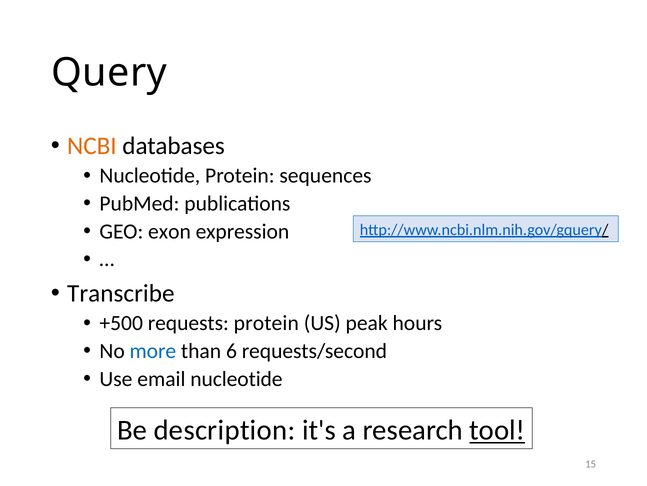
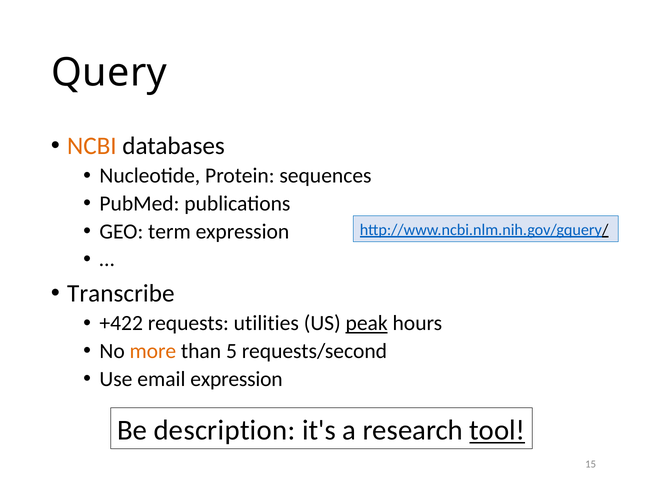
exon: exon -> term
+500: +500 -> +422
requests protein: protein -> utilities
peak underline: none -> present
more colour: blue -> orange
6: 6 -> 5
email nucleotide: nucleotide -> expression
